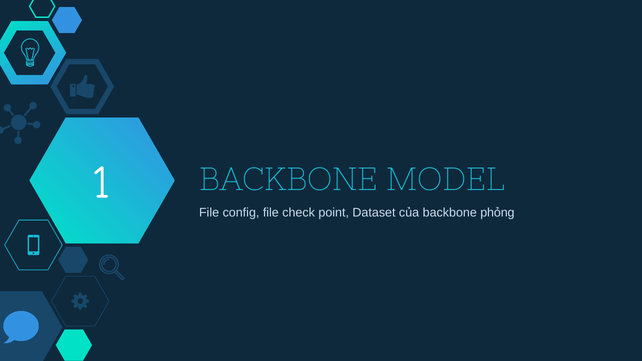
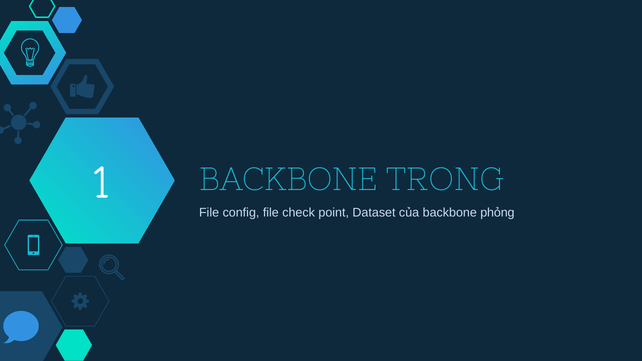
MODEL: MODEL -> TRONG
